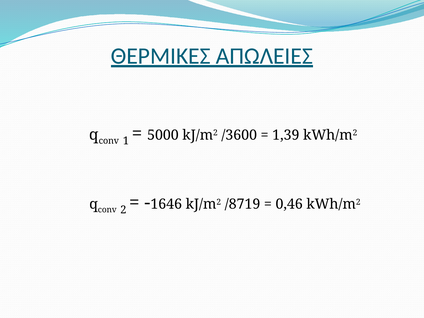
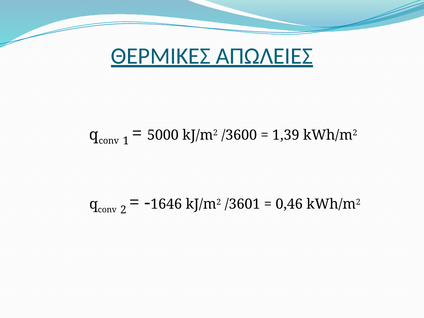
/8719: /8719 -> /3601
